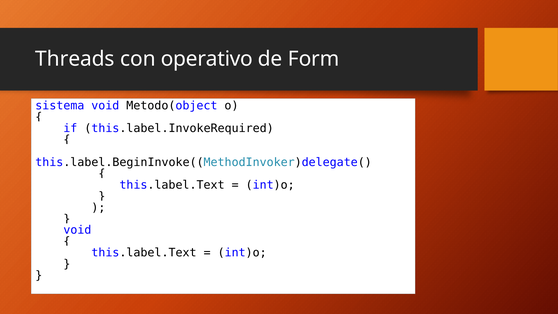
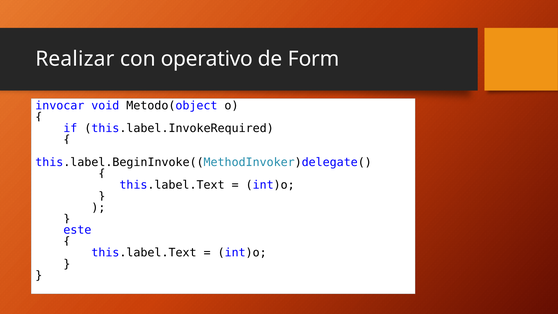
Threads: Threads -> Realizar
sistema: sistema -> invocar
void at (77, 230): void -> este
